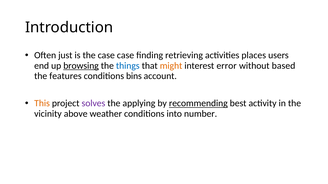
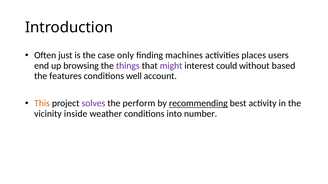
case case: case -> only
retrieving: retrieving -> machines
browsing underline: present -> none
things colour: blue -> purple
might colour: orange -> purple
error: error -> could
bins: bins -> well
applying: applying -> perform
above: above -> inside
